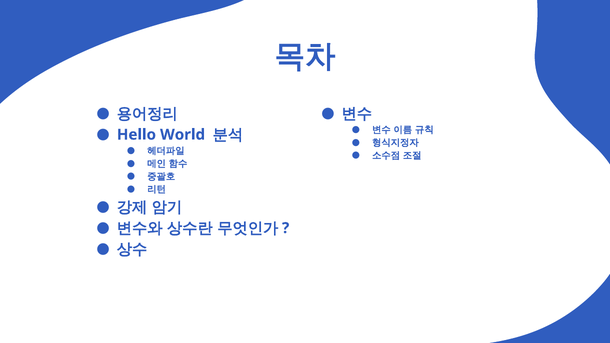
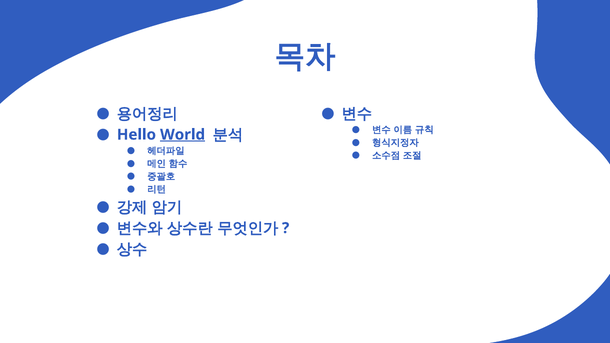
World underline: none -> present
